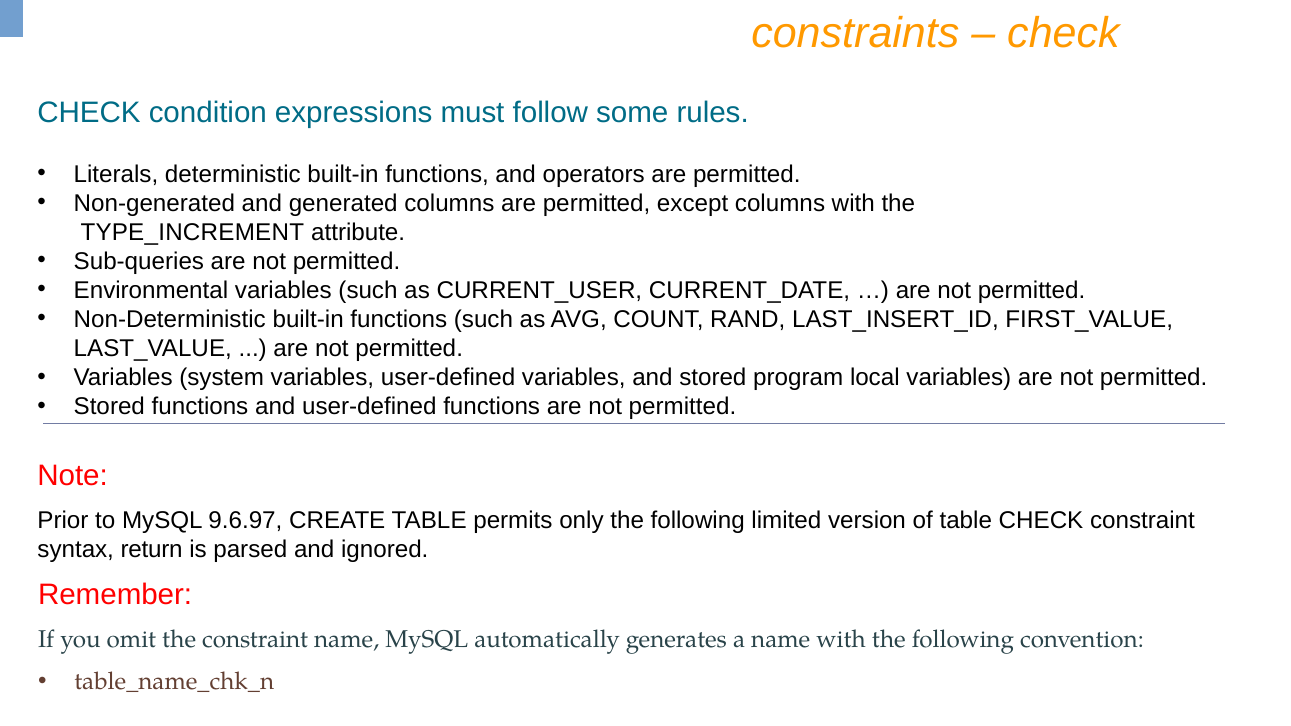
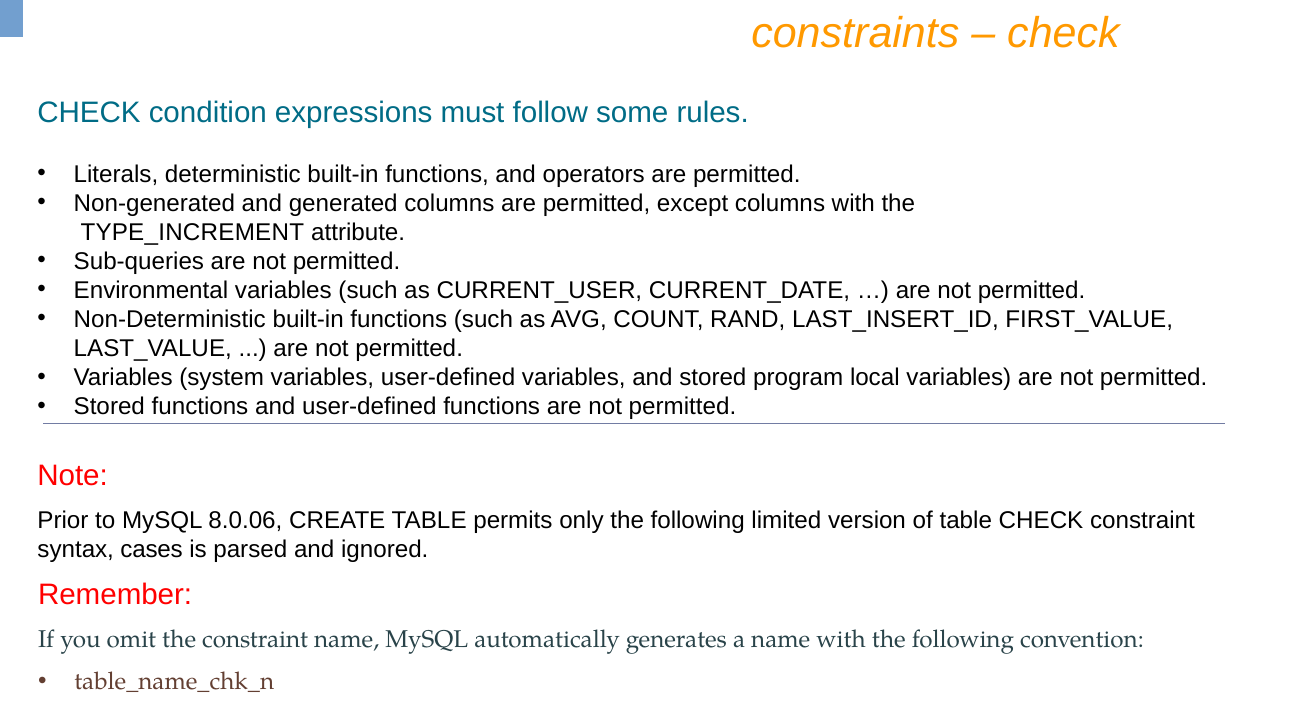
9.6.97: 9.6.97 -> 8.0.06
return: return -> cases
